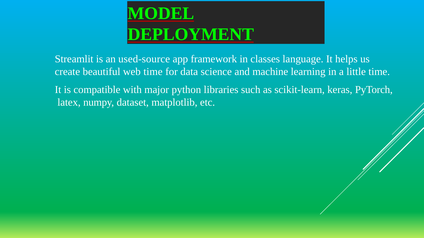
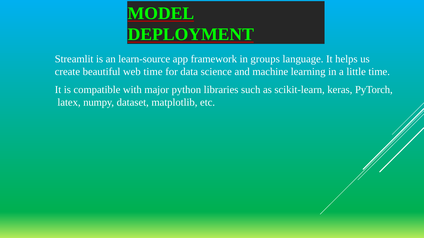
used-source: used-source -> learn-source
classes: classes -> groups
